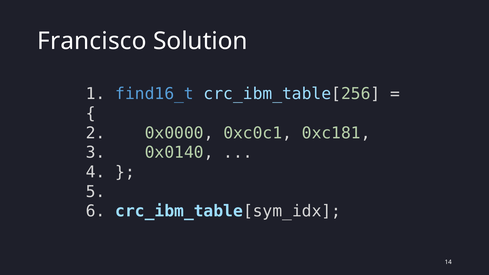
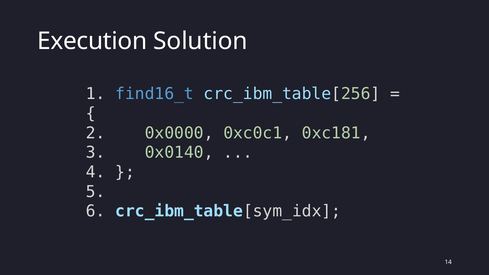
Francisco: Francisco -> Execution
